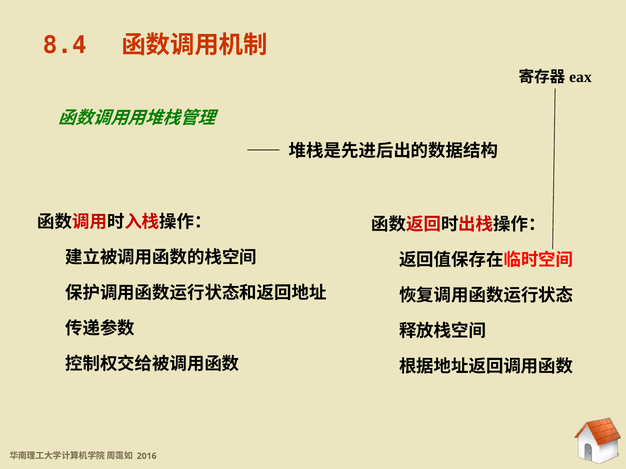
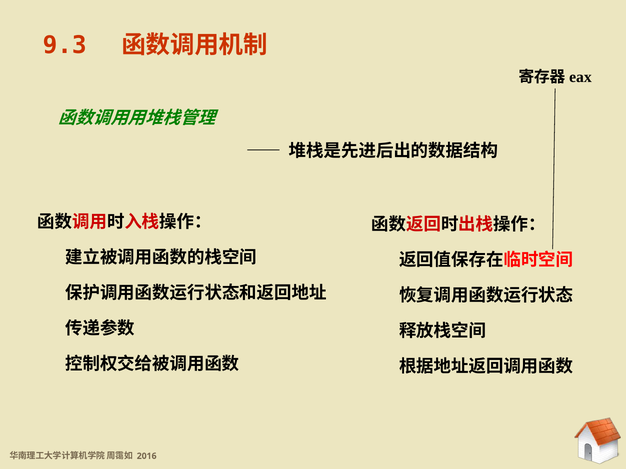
8.4: 8.4 -> 9.3
